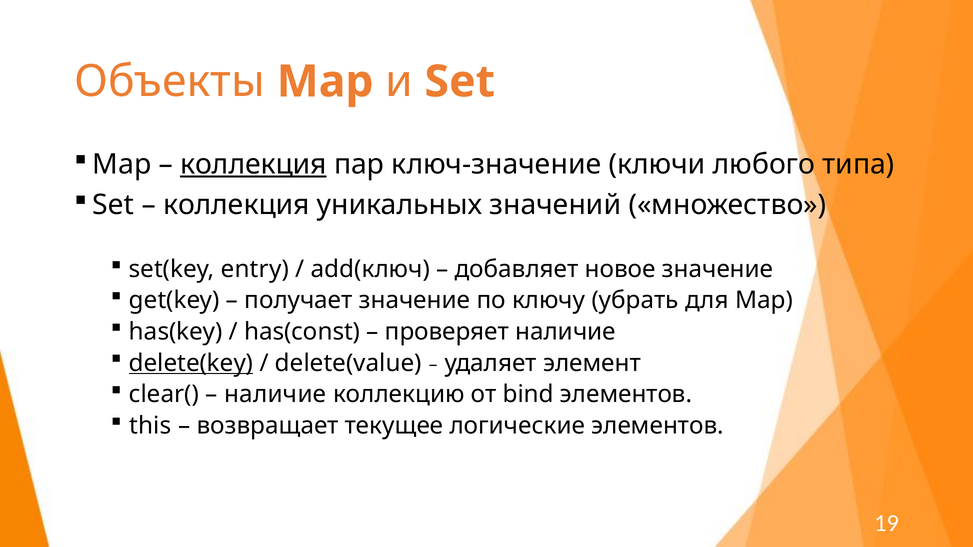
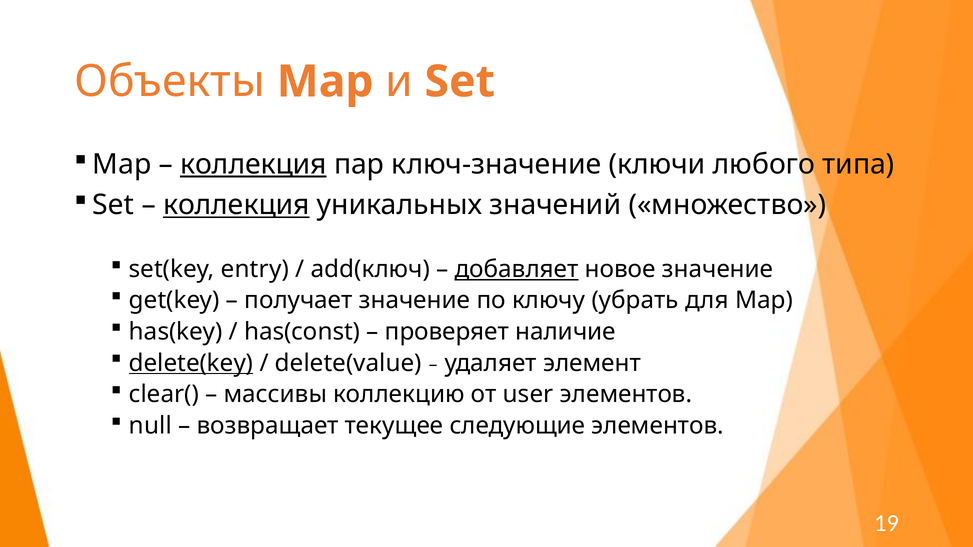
коллекция at (236, 205) underline: none -> present
добавляет underline: none -> present
наличие at (275, 395): наличие -> массивы
bind: bind -> user
this: this -> null
логические: логические -> следующие
